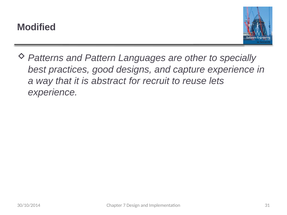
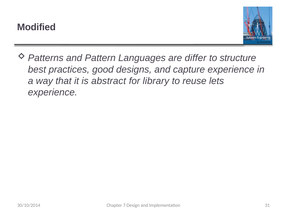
other: other -> differ
specially: specially -> structure
recruit: recruit -> library
